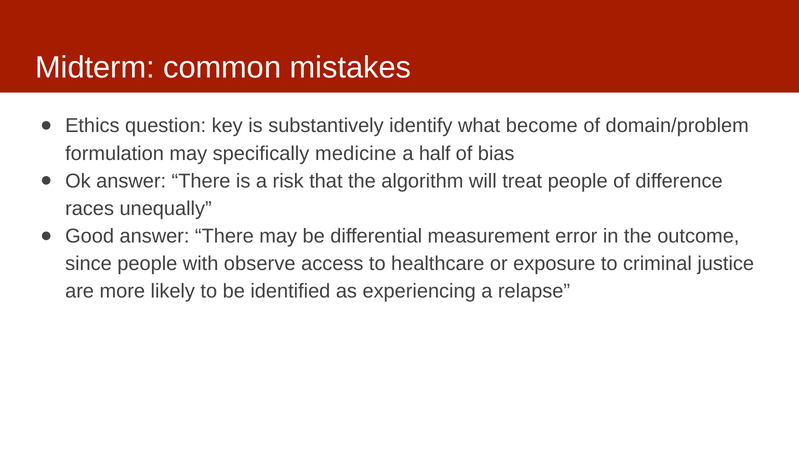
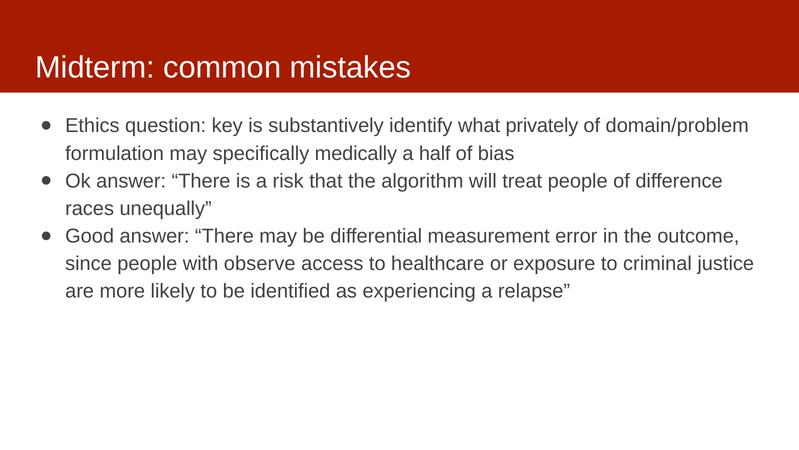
become: become -> privately
medicine: medicine -> medically
